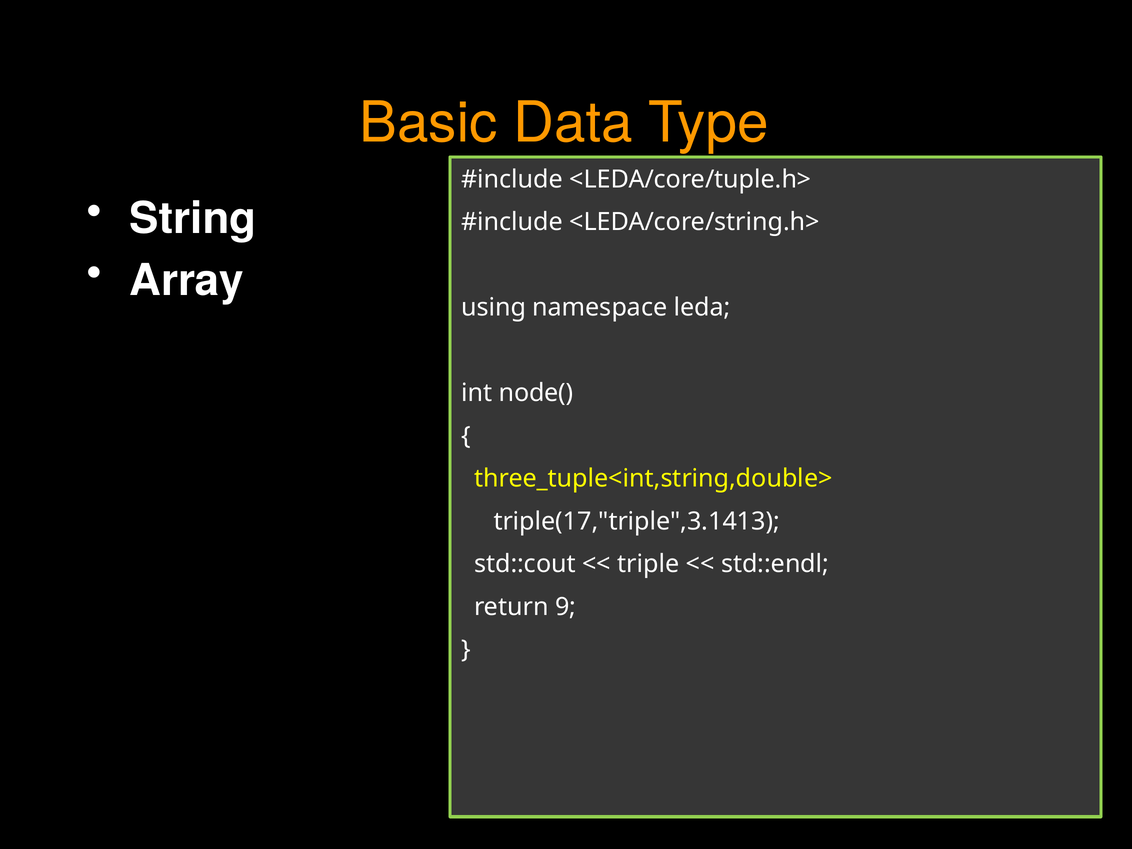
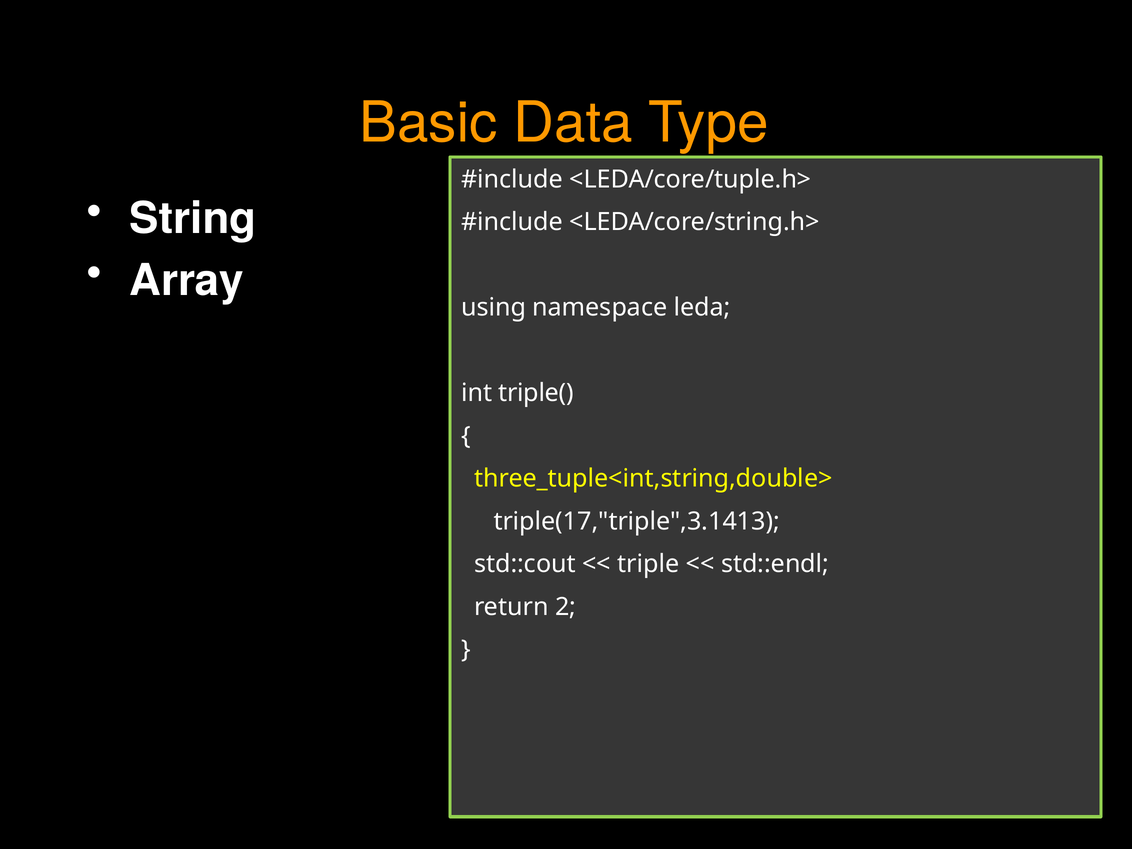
node(: node( -> triple(
9: 9 -> 2
